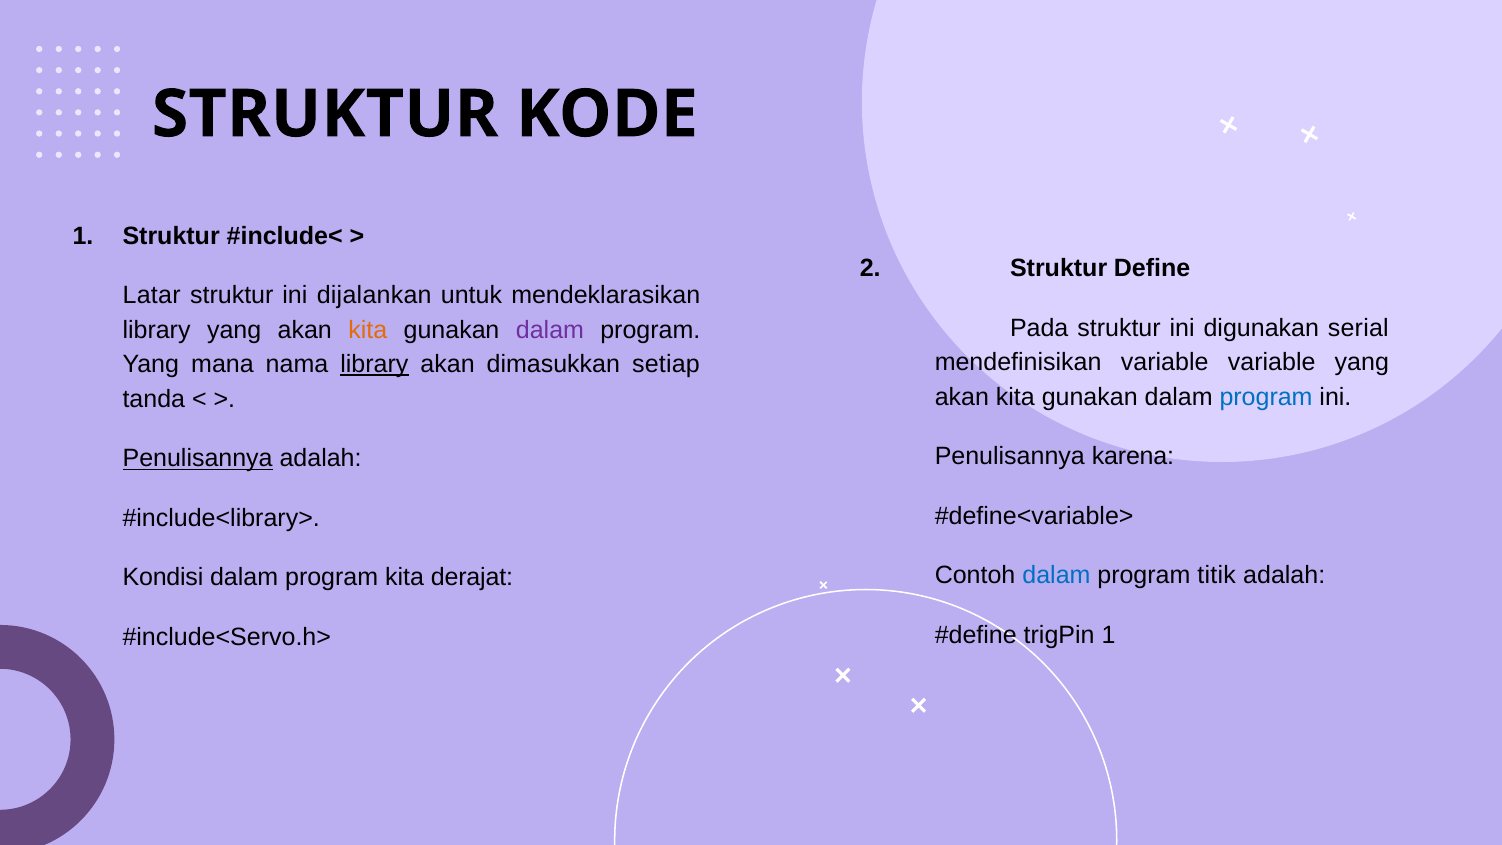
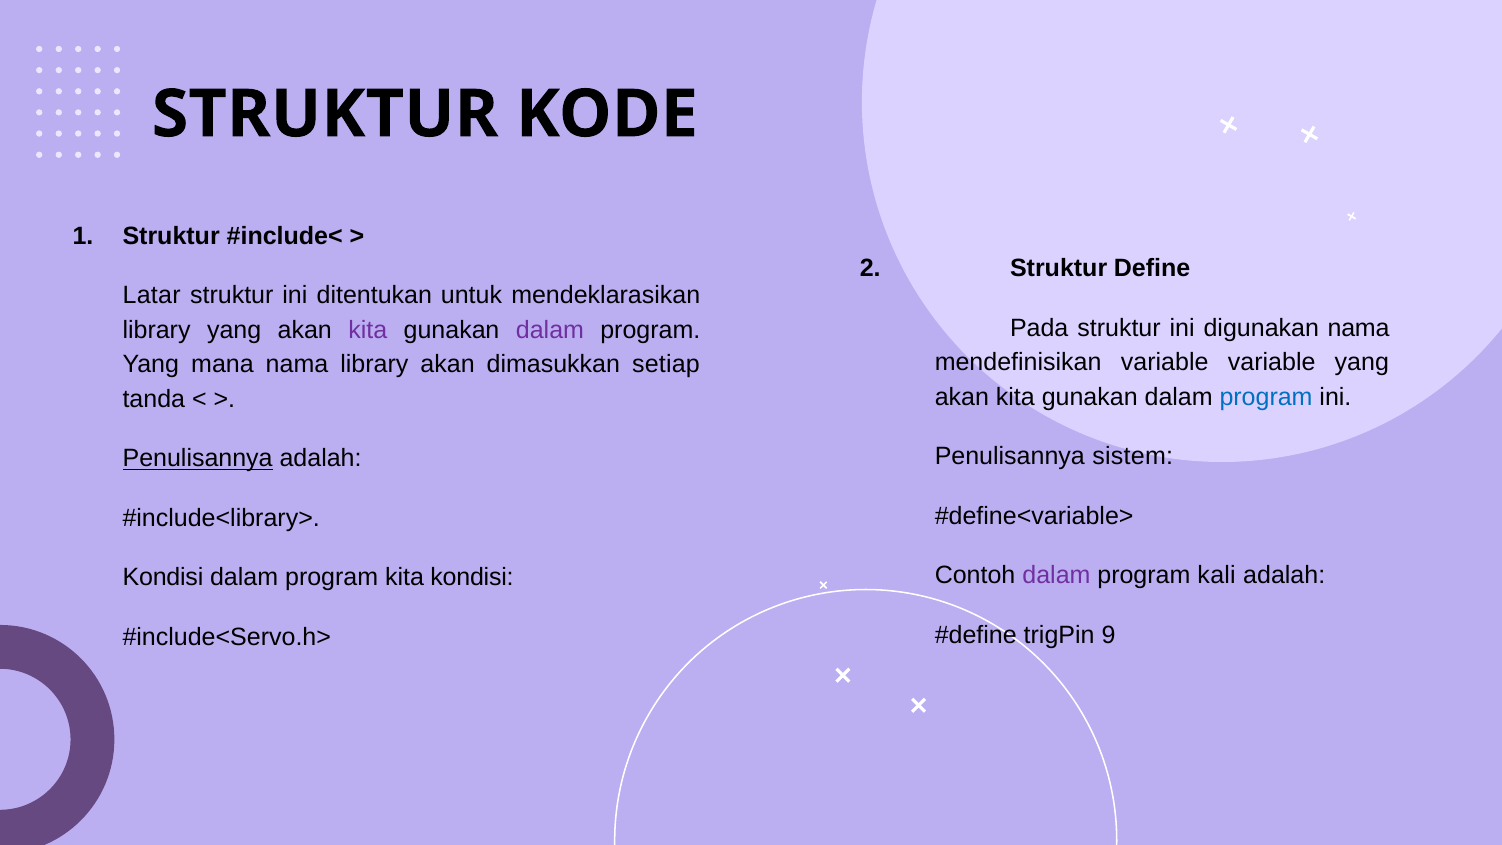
dijalankan: dijalankan -> ditentukan
digunakan serial: serial -> nama
kita at (368, 330) colour: orange -> purple
library at (374, 364) underline: present -> none
karena: karena -> sistem
dalam at (1056, 576) colour: blue -> purple
titik: titik -> kali
kita derajat: derajat -> kondisi
trigPin 1: 1 -> 9
